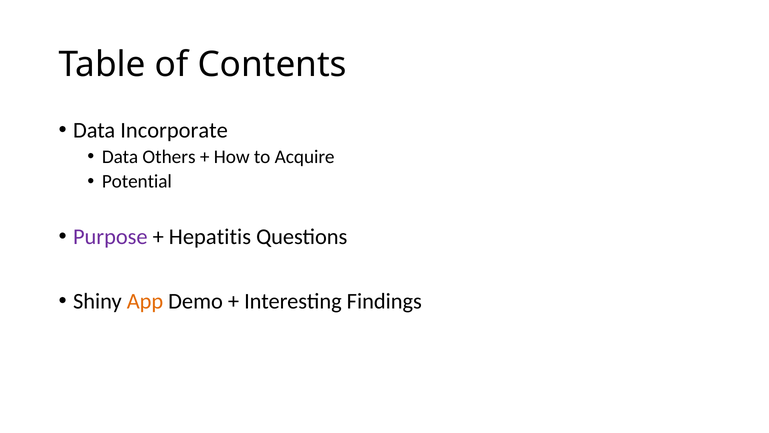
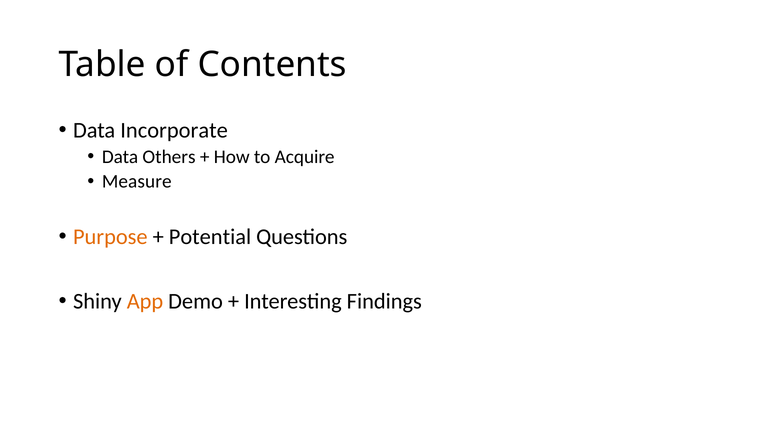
Potential: Potential -> Measure
Purpose colour: purple -> orange
Hepatitis: Hepatitis -> Potential
